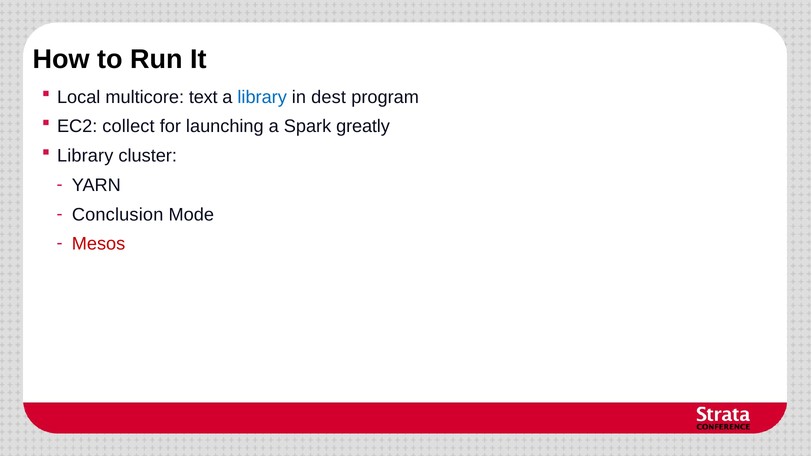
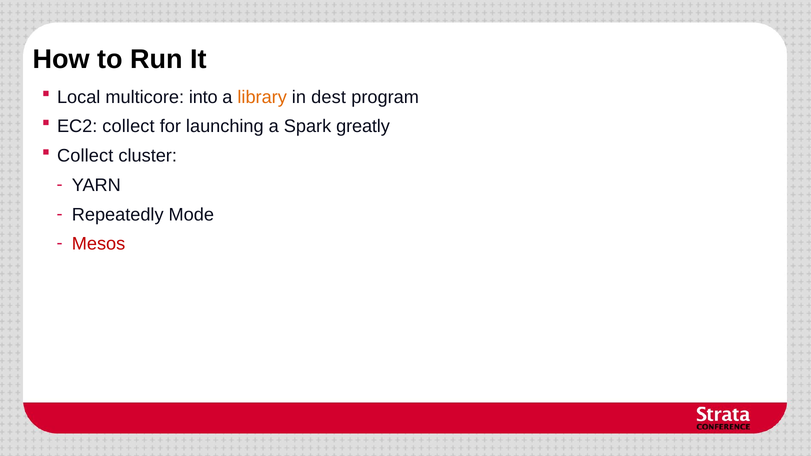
text: text -> into
library at (262, 97) colour: blue -> orange
Library at (85, 156): Library -> Collect
Conclusion: Conclusion -> Repeatedly
